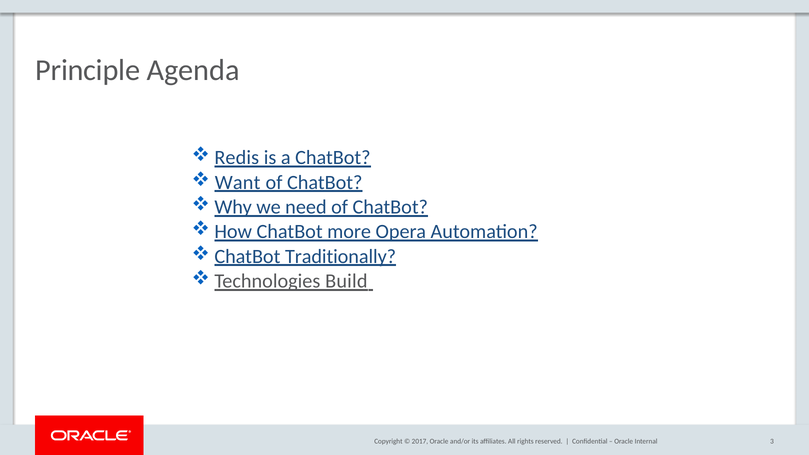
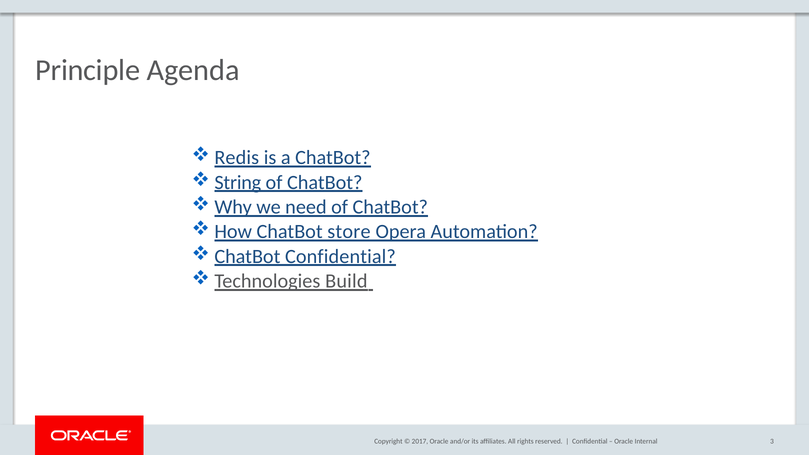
Want: Want -> String
more: more -> store
ChatBot Traditionally: Traditionally -> Confidential
